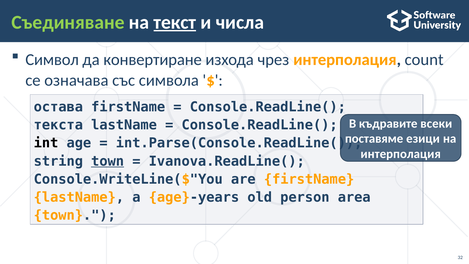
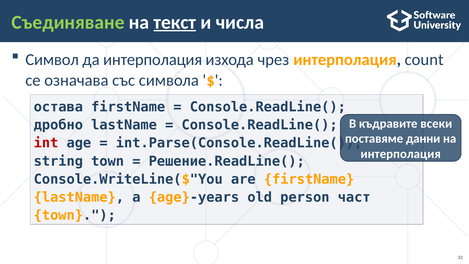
да конвертиране: конвертиране -> интерполация
текстa: текстa -> дробно
езици: езици -> данни
int colour: black -> red
town at (108, 161) underline: present -> none
Ivanova.ReadLine(: Ivanova.ReadLine( -> Решение.ReadLine(
area: area -> част
